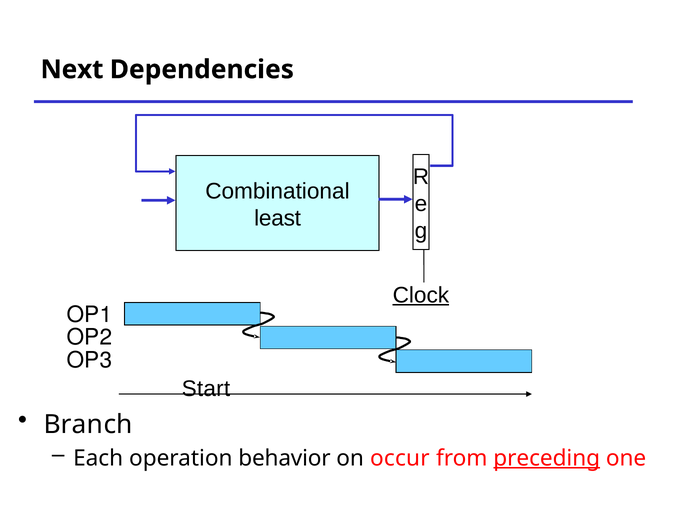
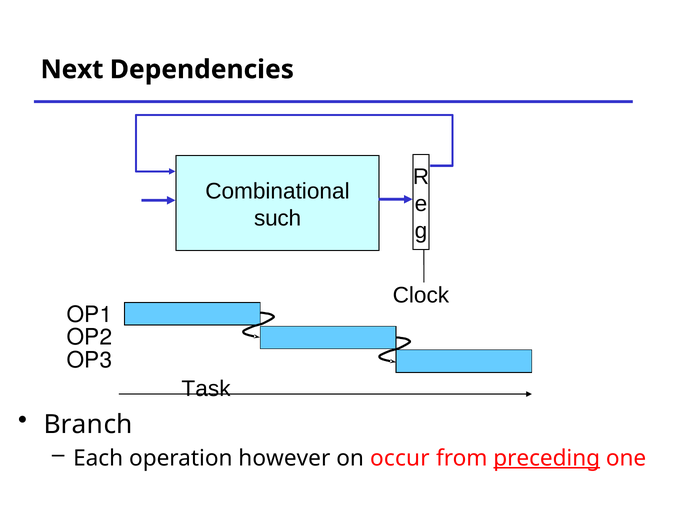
least: least -> such
Clock underline: present -> none
Start: Start -> Task
behavior: behavior -> however
